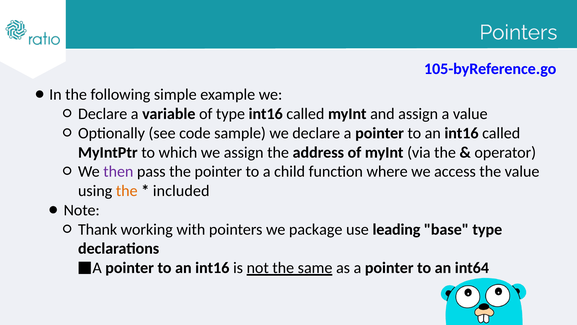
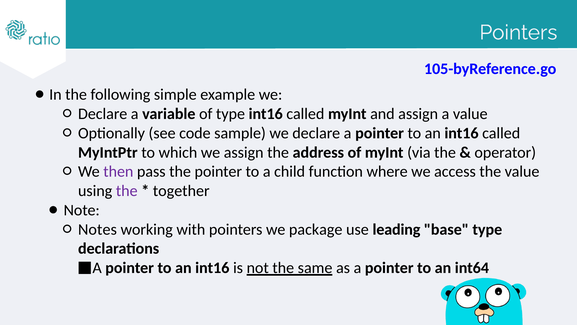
the at (127, 191) colour: orange -> purple
included: included -> together
Thank: Thank -> Notes
